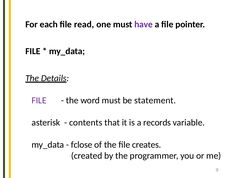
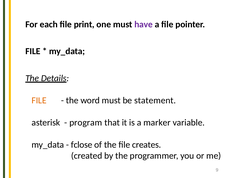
read: read -> print
FILE at (39, 100) colour: purple -> orange
contents: contents -> program
records: records -> marker
